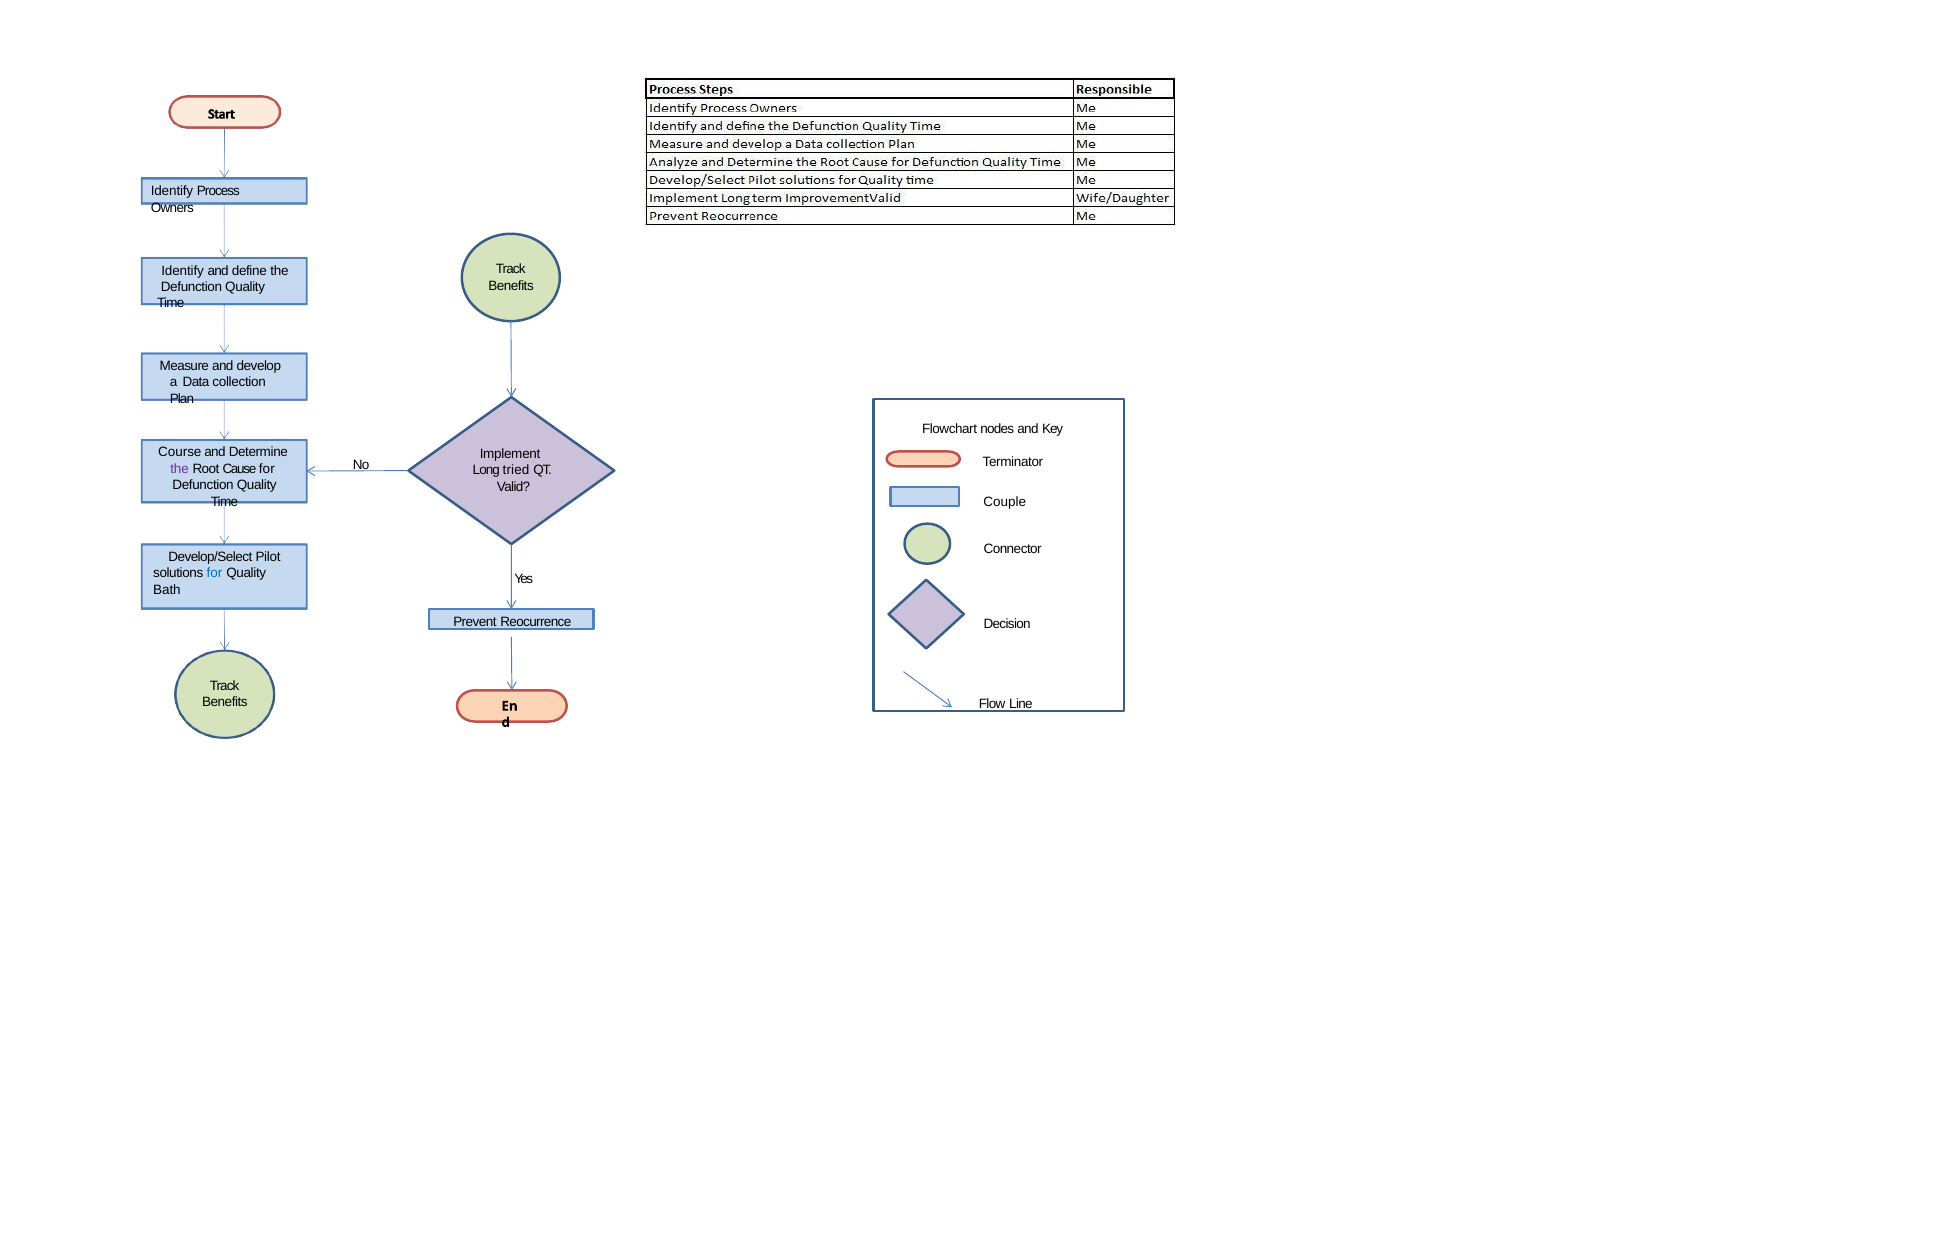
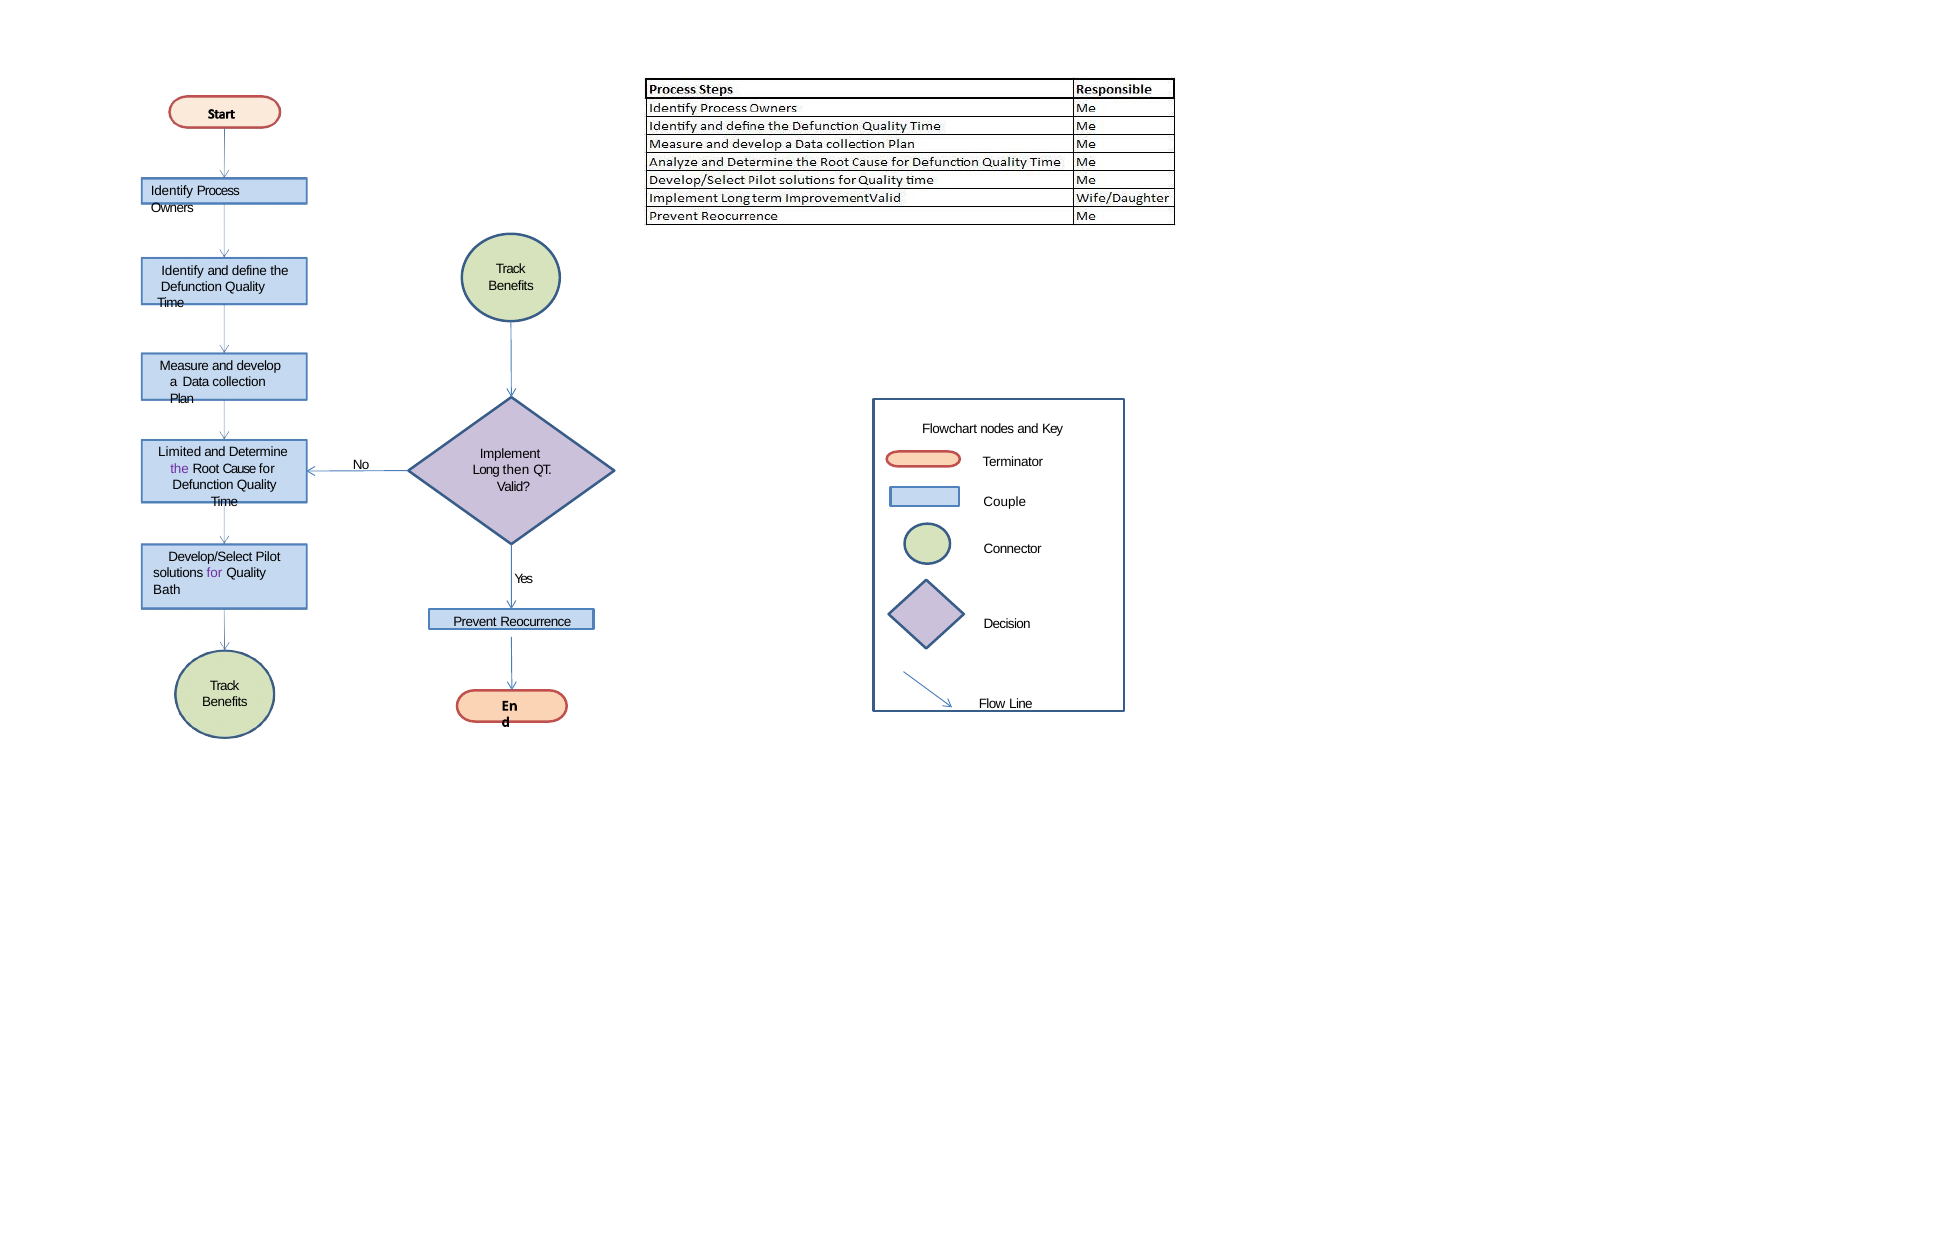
Course: Course -> Limited
tried: tried -> then
for at (215, 573) colour: blue -> purple
